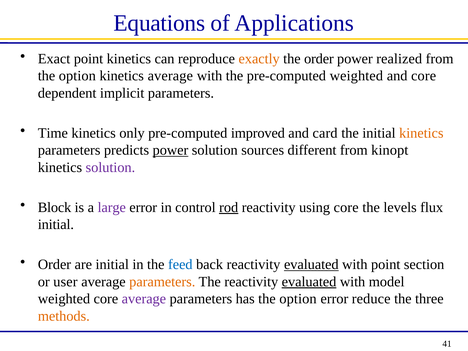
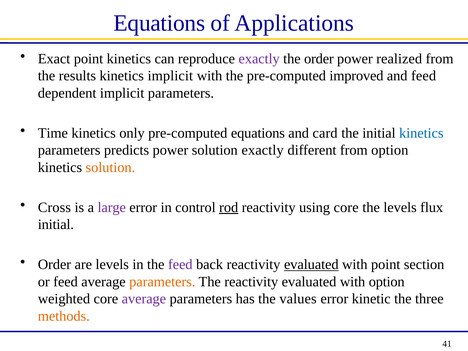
exactly at (259, 59) colour: orange -> purple
option at (77, 76): option -> results
kinetics average: average -> implicit
pre-computed weighted: weighted -> improved
and core: core -> feed
pre-computed improved: improved -> equations
kinetics at (421, 133) colour: orange -> blue
power at (170, 150) underline: present -> none
solution sources: sources -> exactly
from kinopt: kinopt -> option
solution at (110, 167) colour: purple -> orange
Block: Block -> Cross
are initial: initial -> levels
feed at (180, 265) colour: blue -> purple
or user: user -> feed
evaluated at (309, 282) underline: present -> none
with model: model -> option
has the option: option -> values
reduce: reduce -> kinetic
